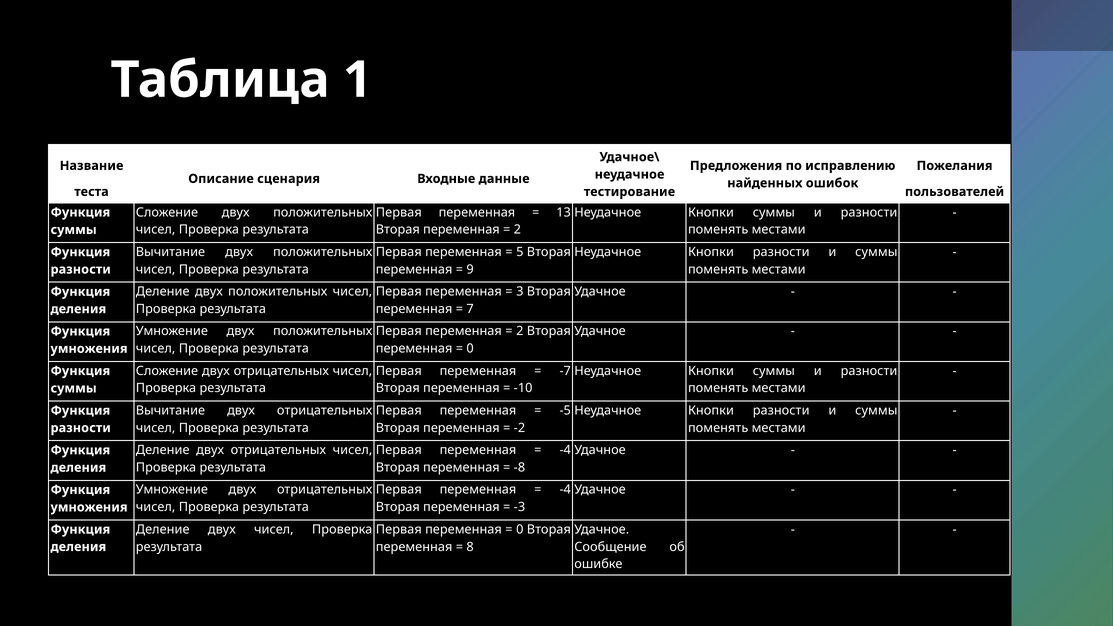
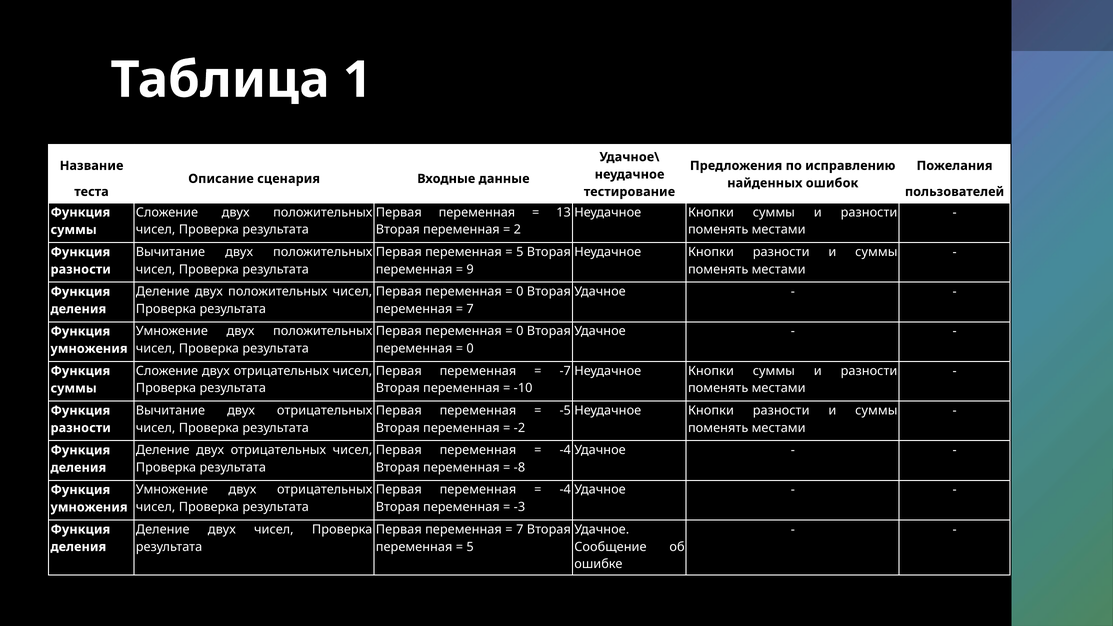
3 at (520, 292): 3 -> 0
2 at (520, 331): 2 -> 0
0 at (520, 529): 0 -> 7
8 at (470, 547): 8 -> 5
